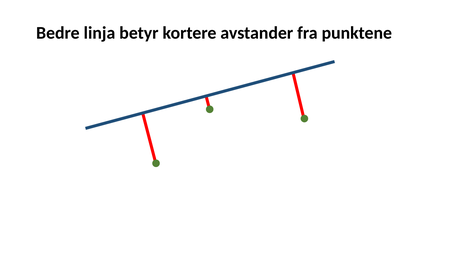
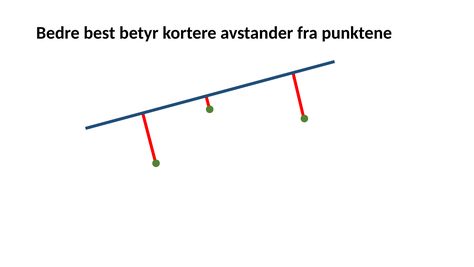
linja: linja -> best
